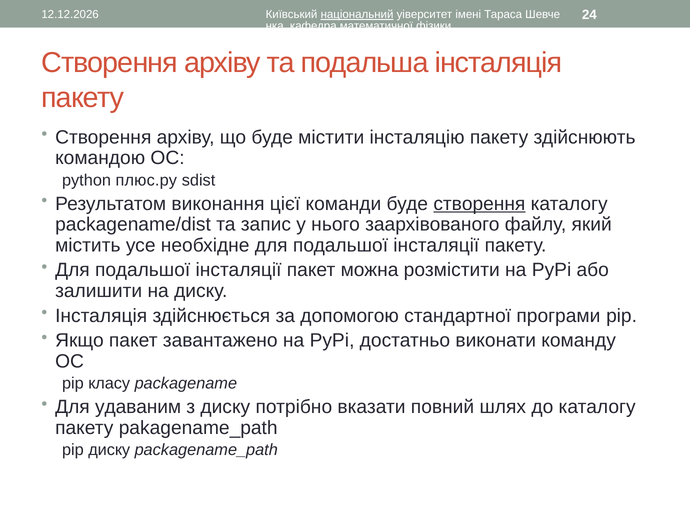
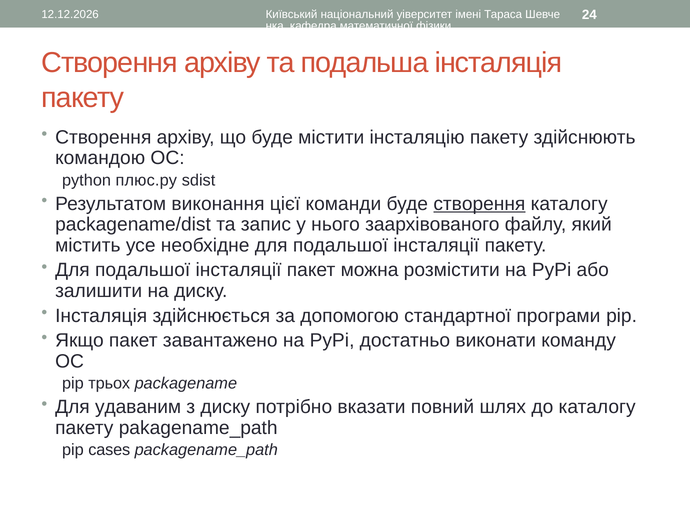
національний underline: present -> none
класу: класу -> трьох
pip диску: диску -> cases
